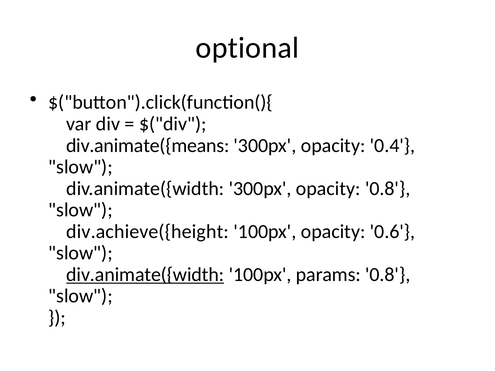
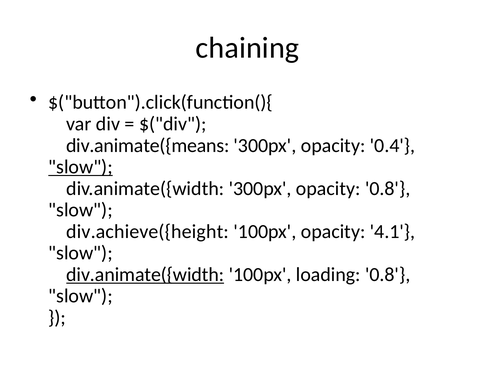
optional: optional -> chaining
slow at (80, 167) underline: none -> present
0.6: 0.6 -> 4.1
params: params -> loading
